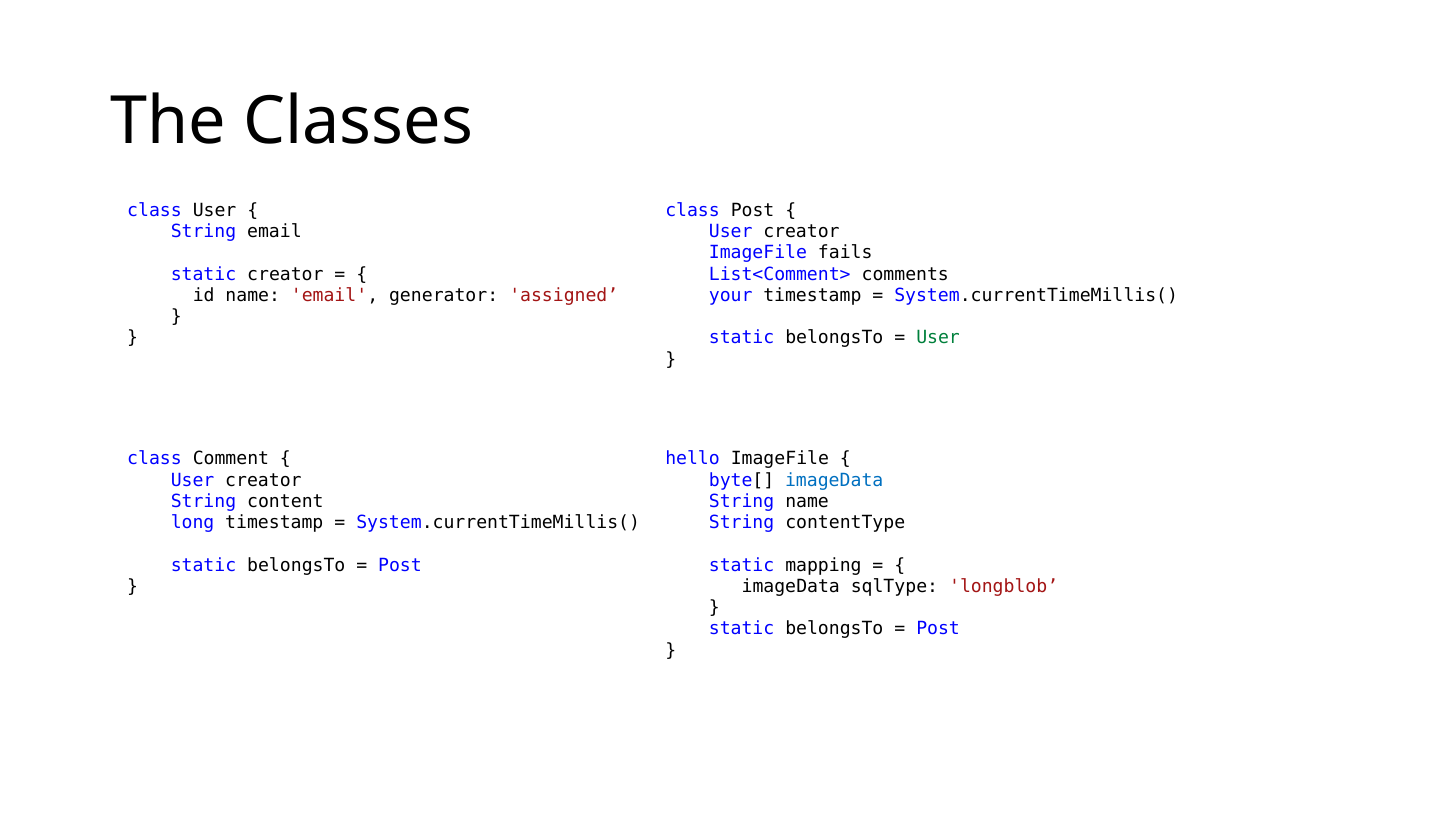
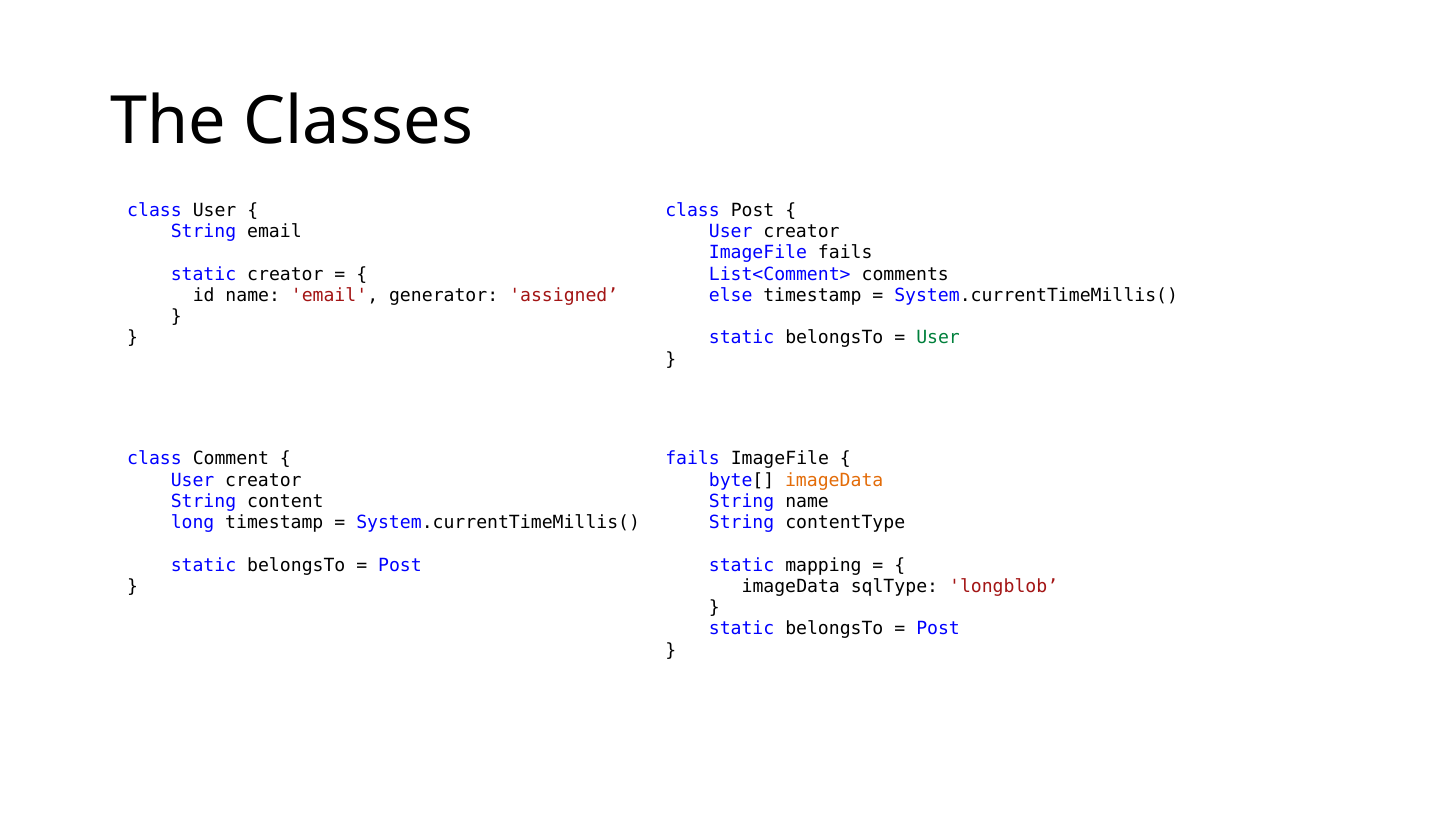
your: your -> else
hello at (693, 459): hello -> fails
imageData at (834, 480) colour: blue -> orange
